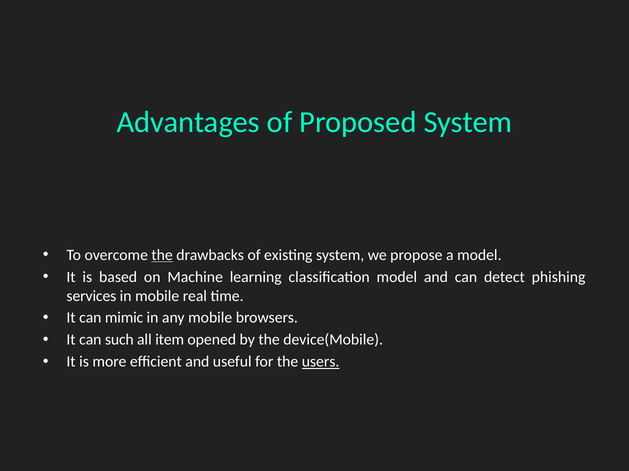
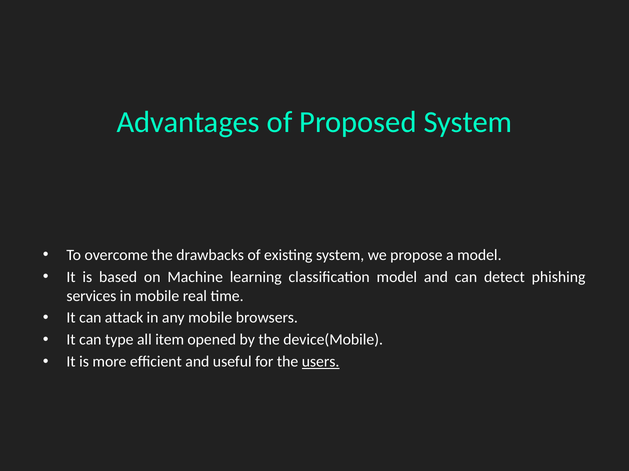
the at (162, 255) underline: present -> none
mimic: mimic -> attack
such: such -> type
